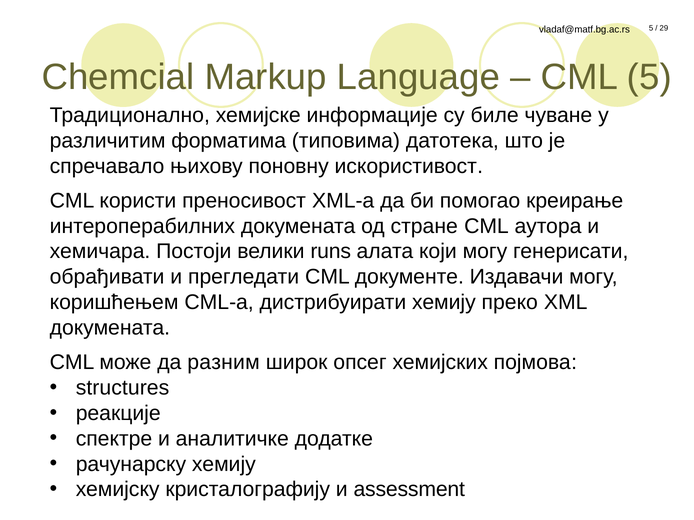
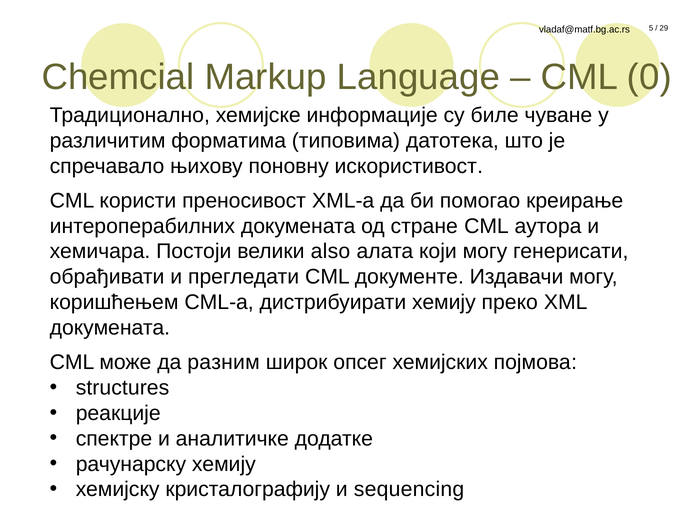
CML 5: 5 -> 0
runs: runs -> also
assessment: assessment -> sequencing
